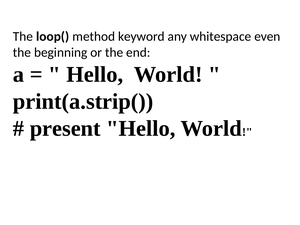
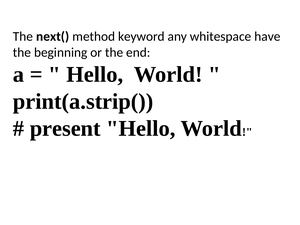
loop(: loop( -> next(
even: even -> have
